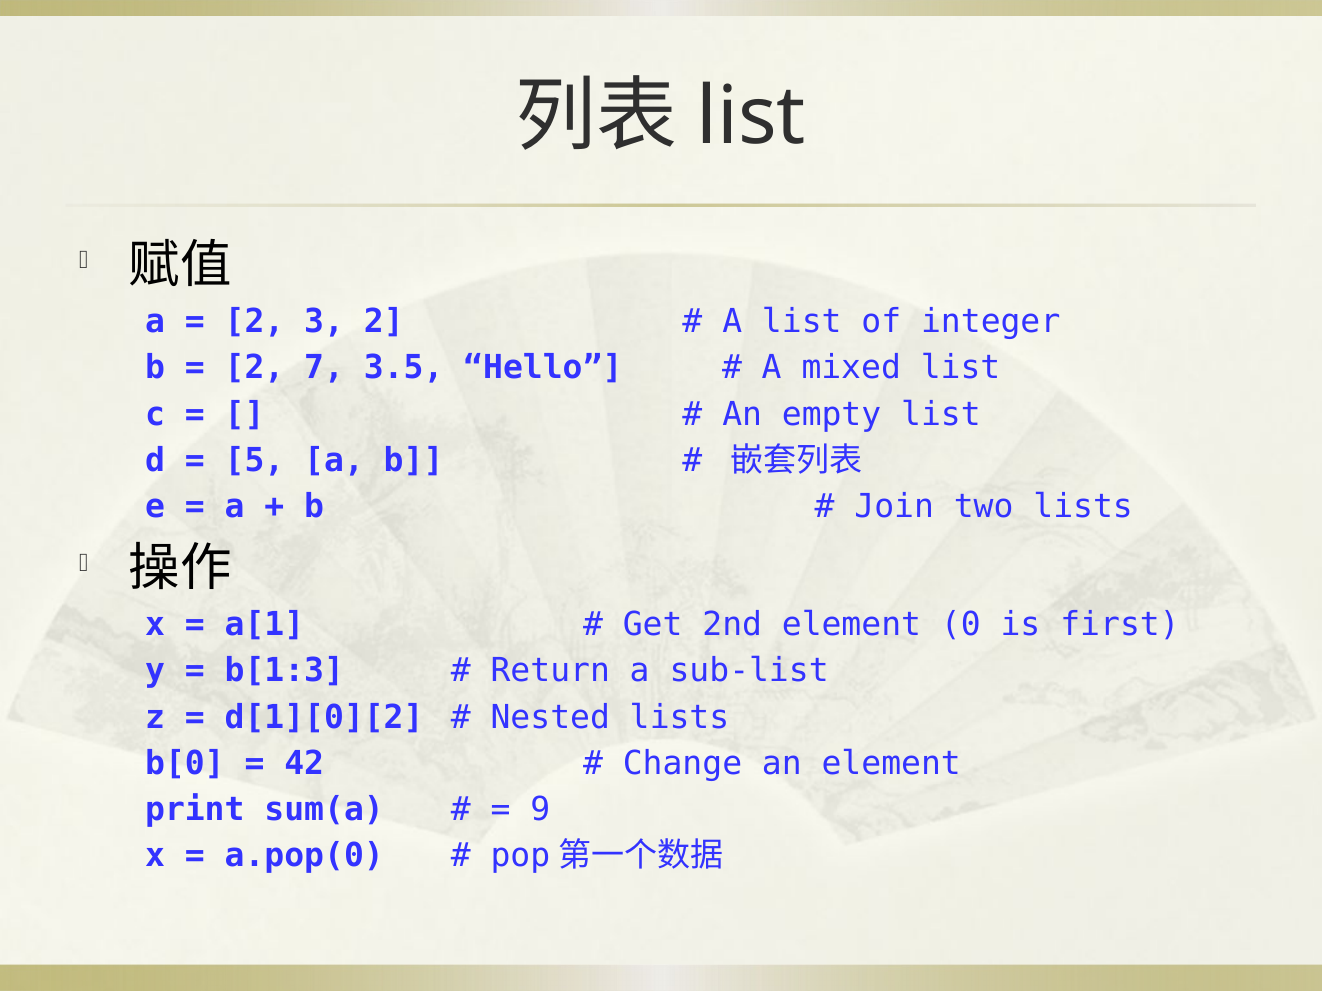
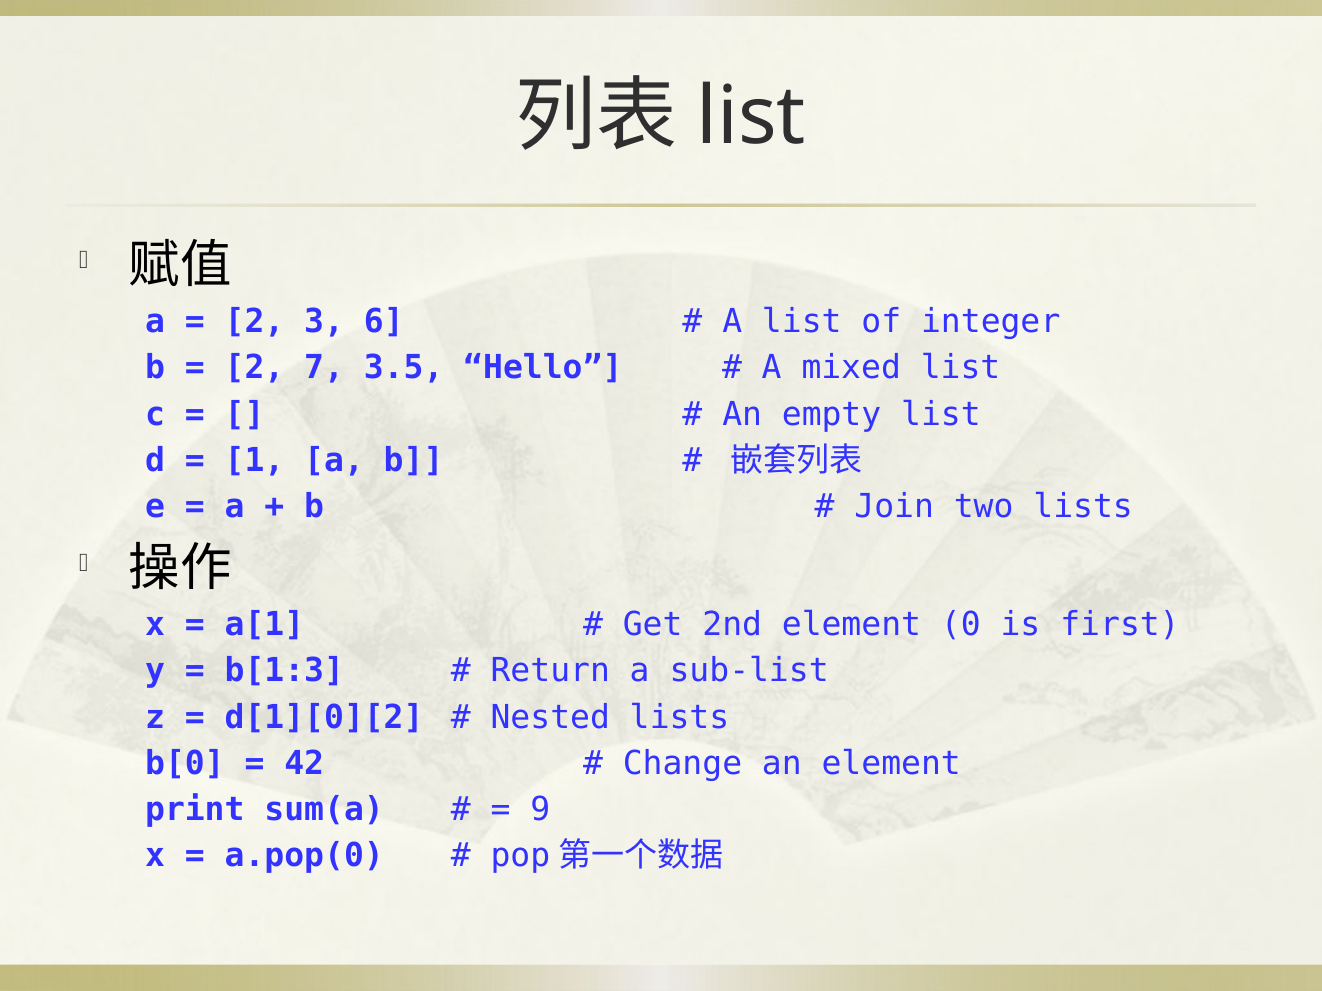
3 2: 2 -> 6
5: 5 -> 1
